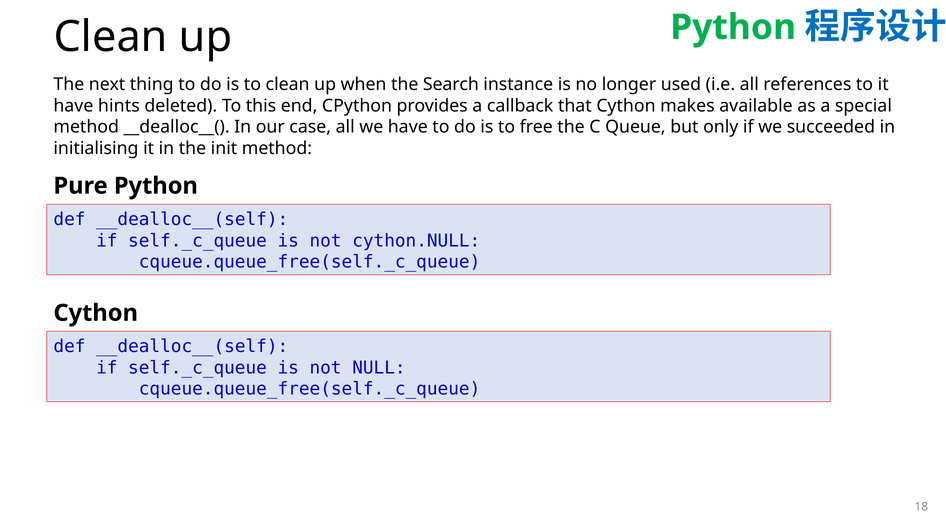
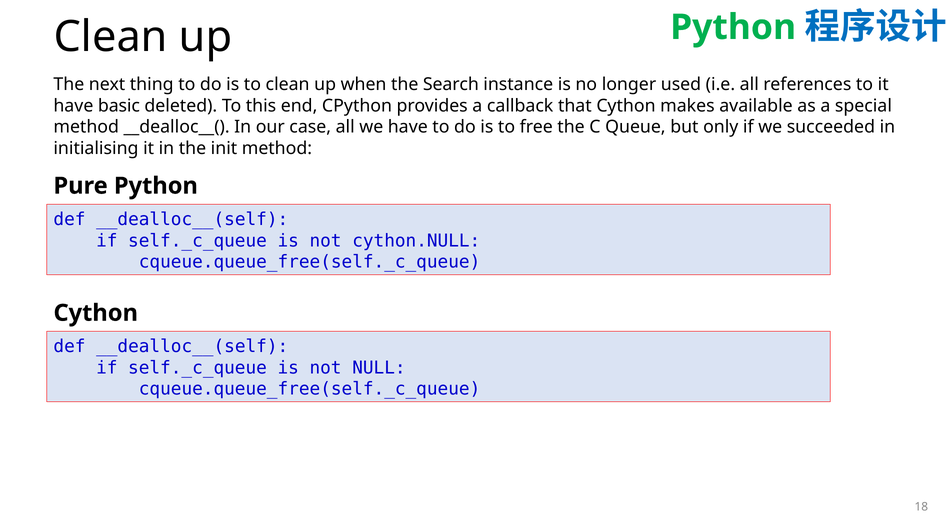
hints: hints -> basic
